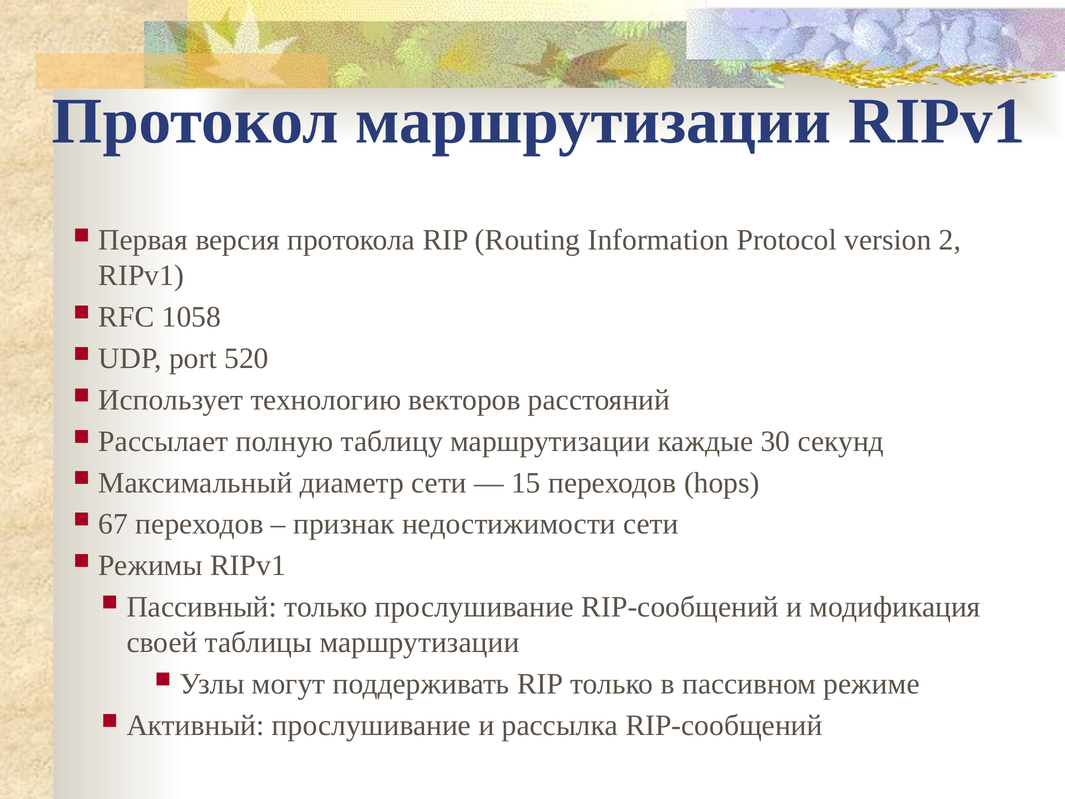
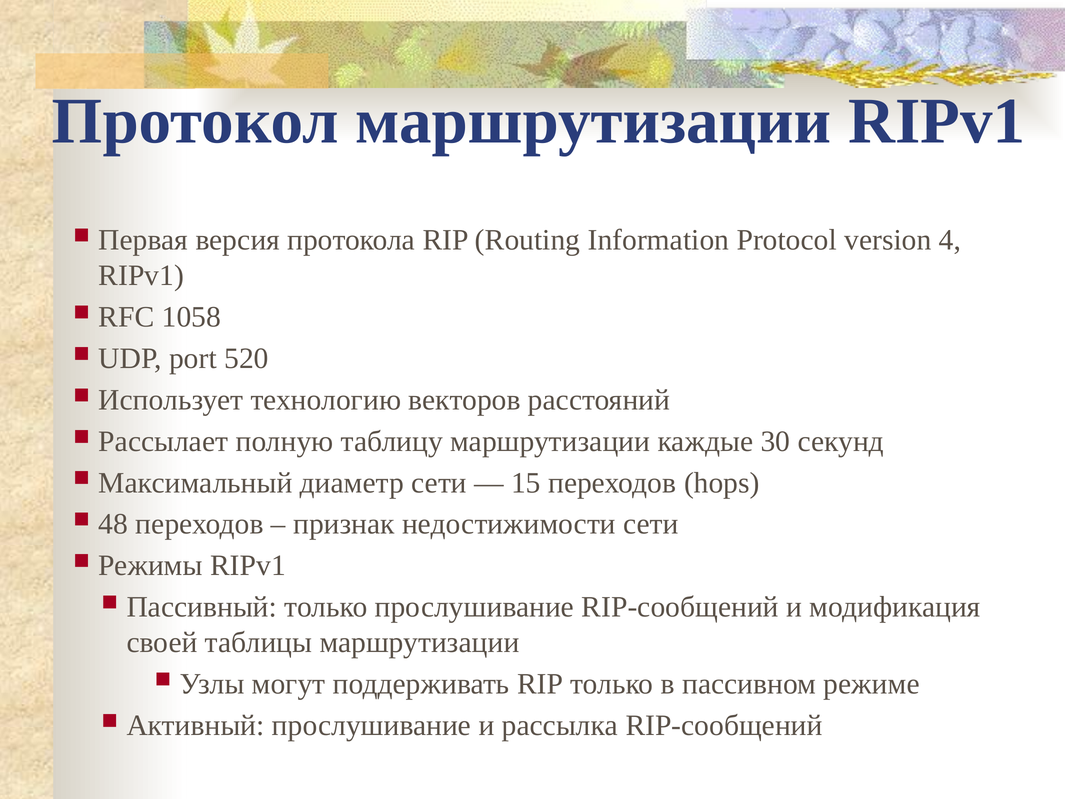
2: 2 -> 4
67: 67 -> 48
